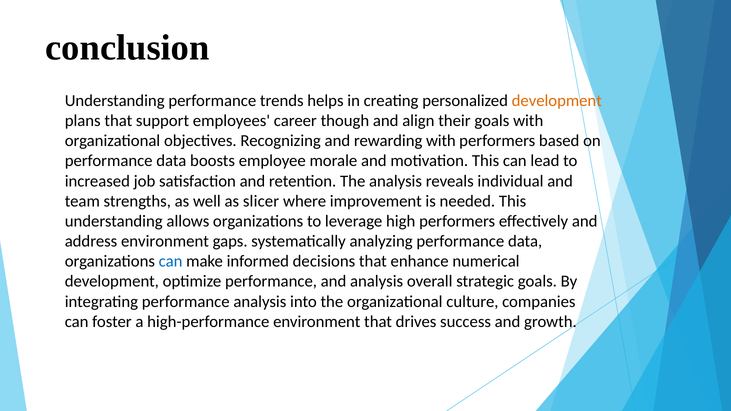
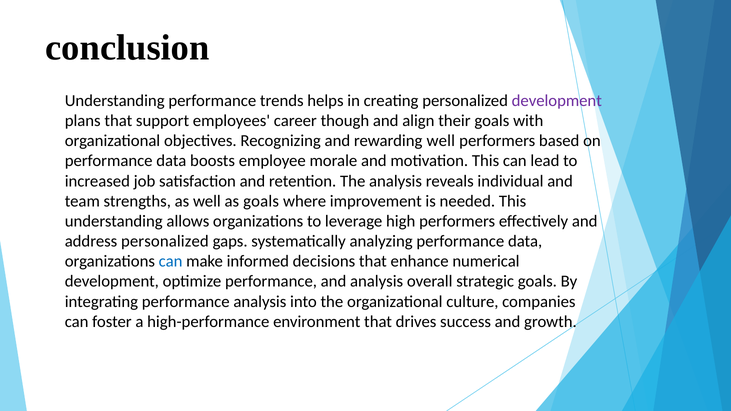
development at (557, 101) colour: orange -> purple
rewarding with: with -> well
as slicer: slicer -> goals
address environment: environment -> personalized
